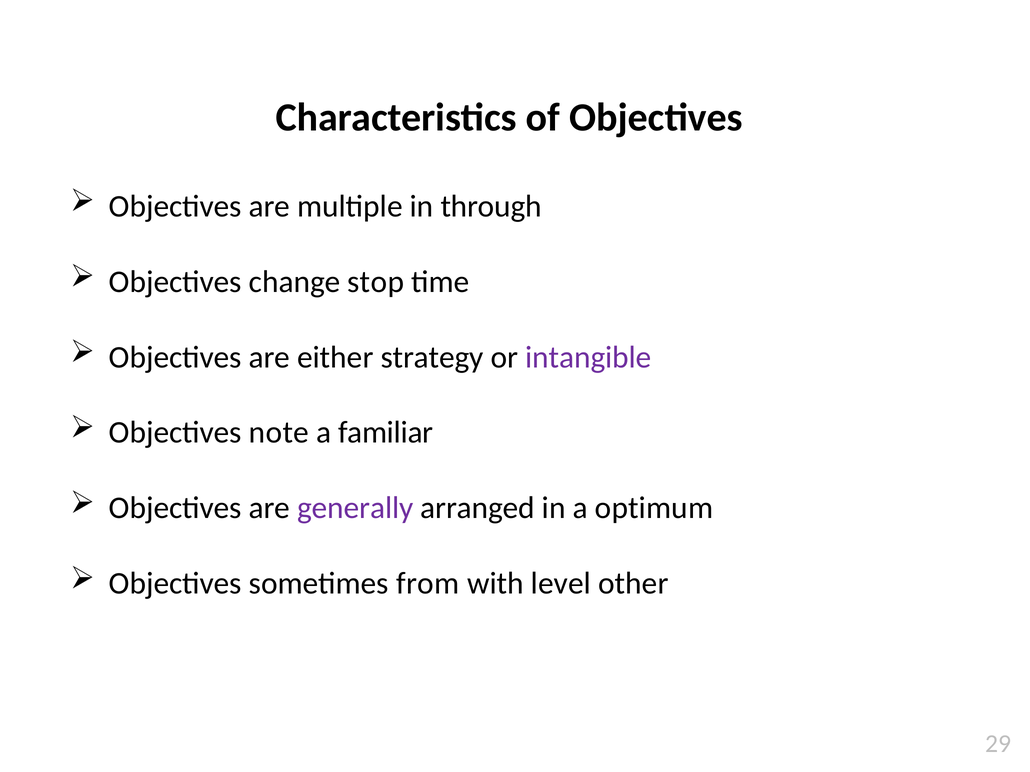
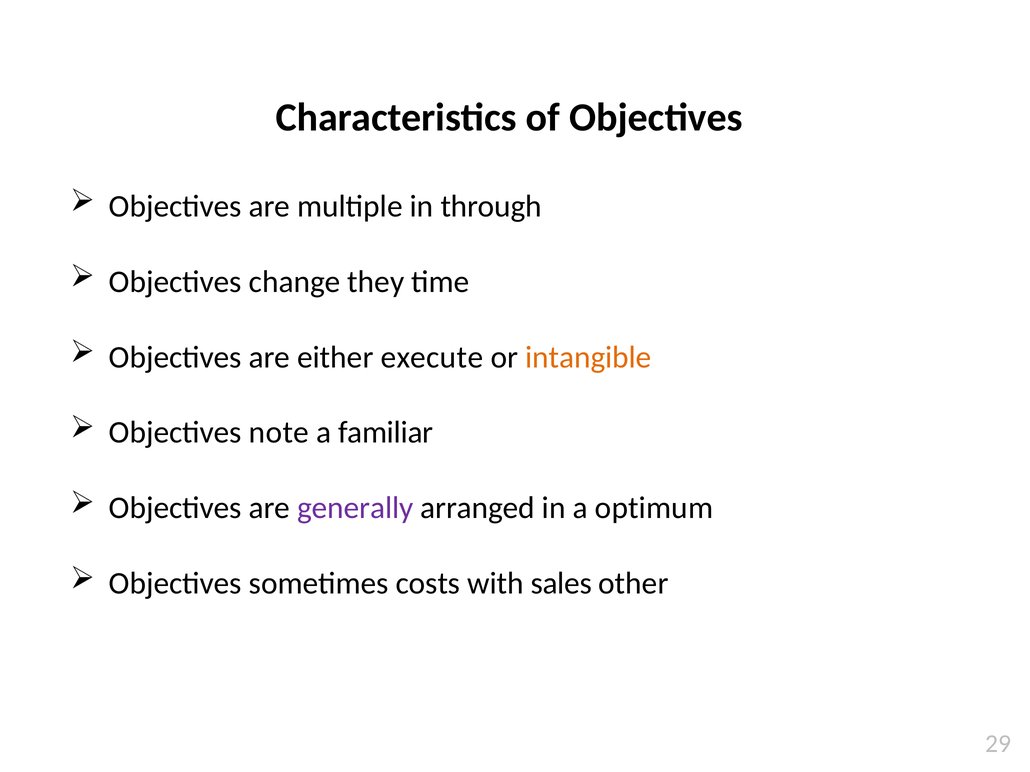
stop: stop -> they
strategy: strategy -> execute
intangible colour: purple -> orange
from: from -> costs
level: level -> sales
